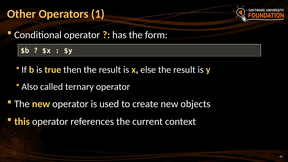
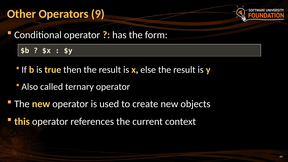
1: 1 -> 9
